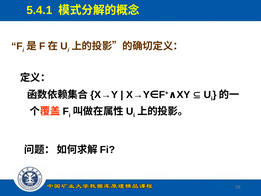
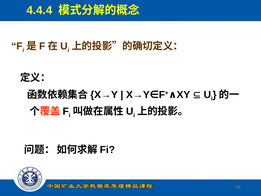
5.4.1: 5.4.1 -> 4.4.4
